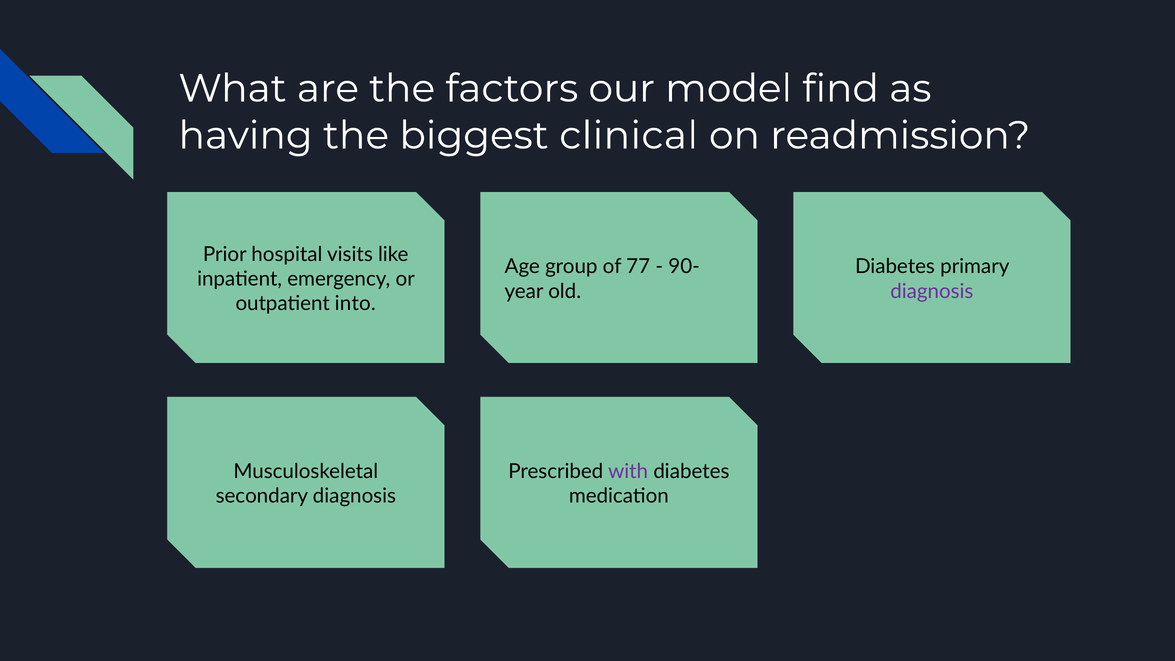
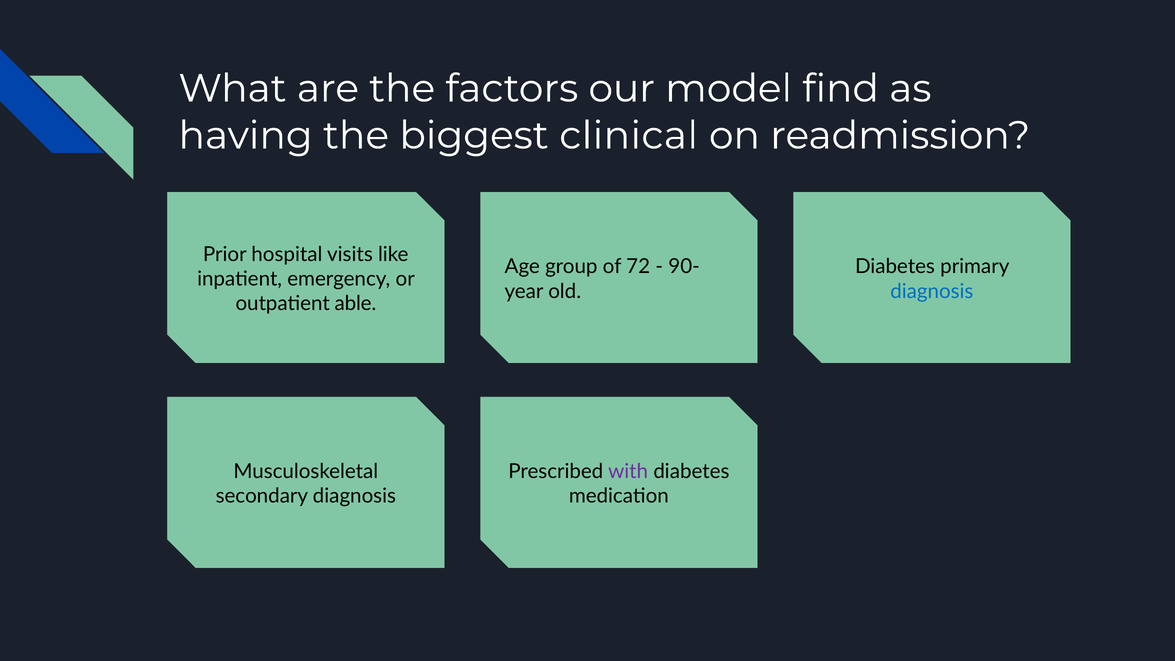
77: 77 -> 72
diagnosis at (932, 291) colour: purple -> blue
into: into -> able
